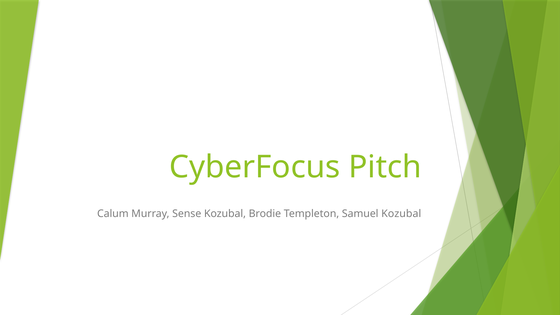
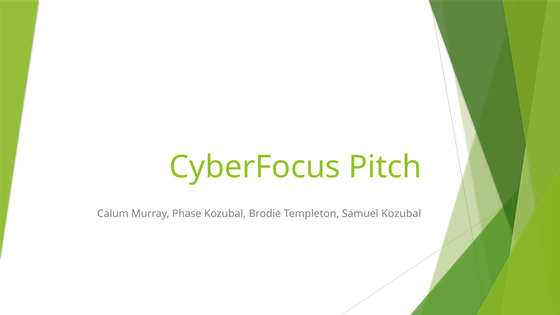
Sense: Sense -> Phase
